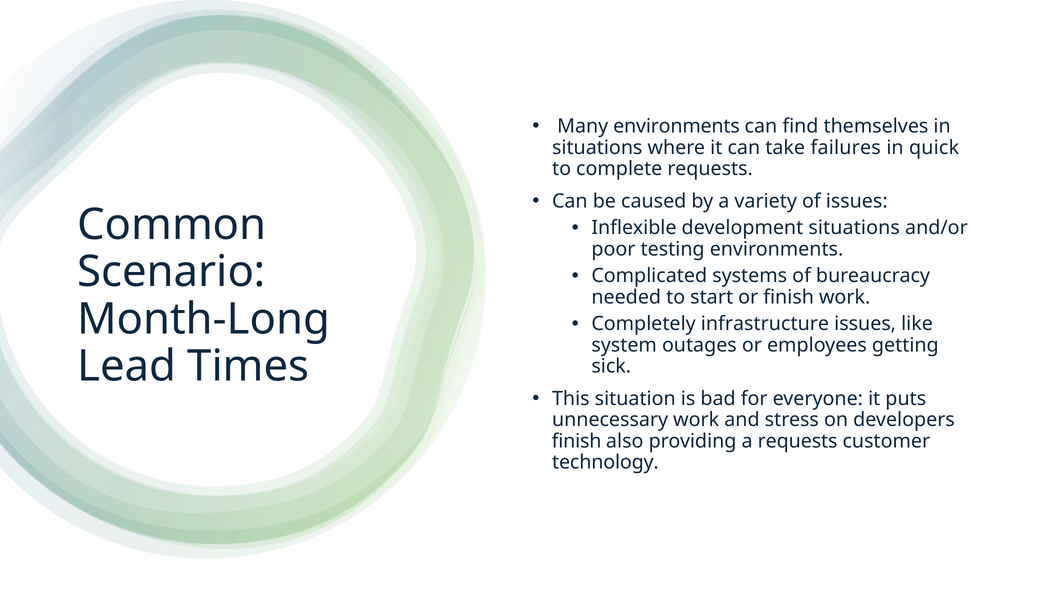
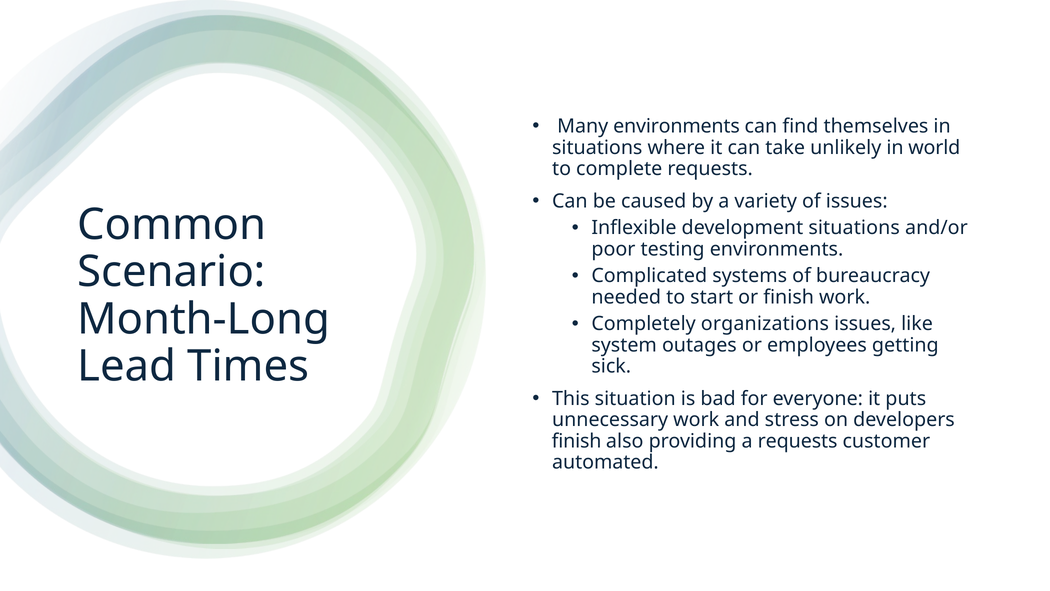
failures: failures -> unlikely
quick: quick -> world
infrastructure: infrastructure -> organizations
technology: technology -> automated
